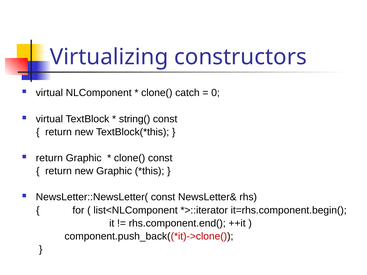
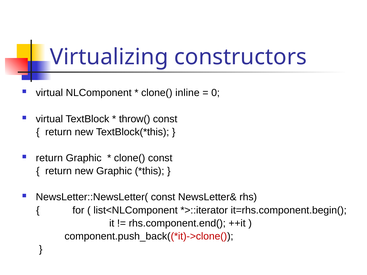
catch: catch -> inline
string(: string( -> throw(
